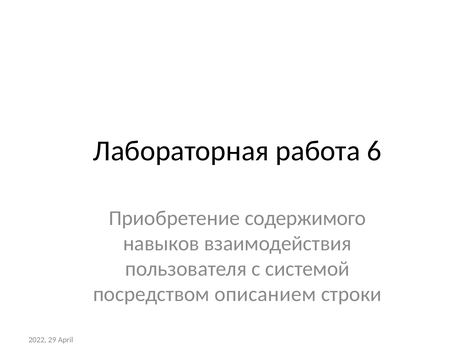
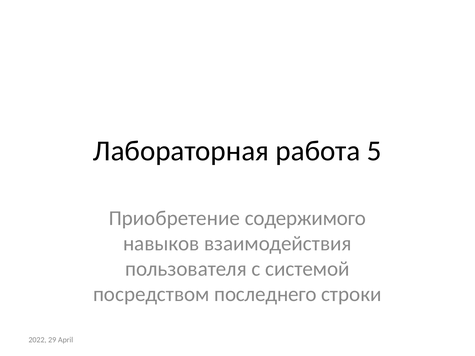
6: 6 -> 5
описанием: описанием -> последнего
